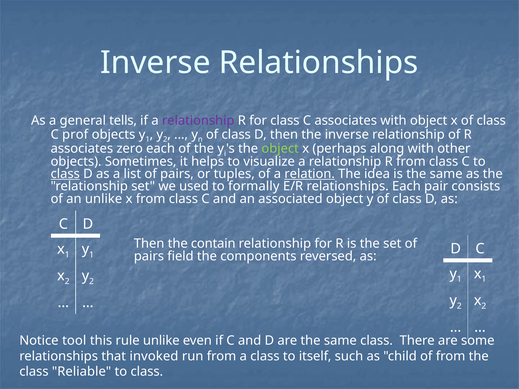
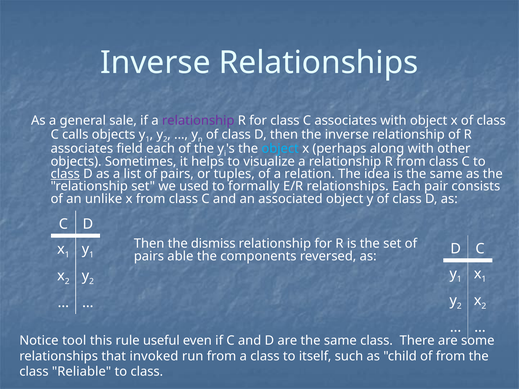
tells: tells -> sale
prof: prof -> calls
zero: zero -> field
object at (280, 149) colour: light green -> light blue
relation underline: present -> none
contain: contain -> dismiss
field: field -> able
rule unlike: unlike -> useful
